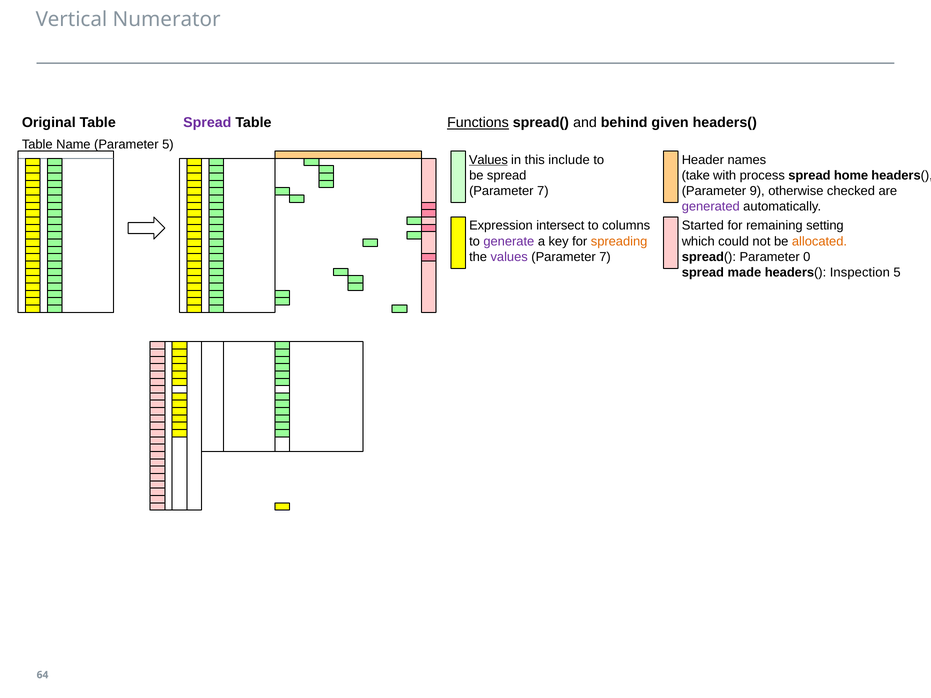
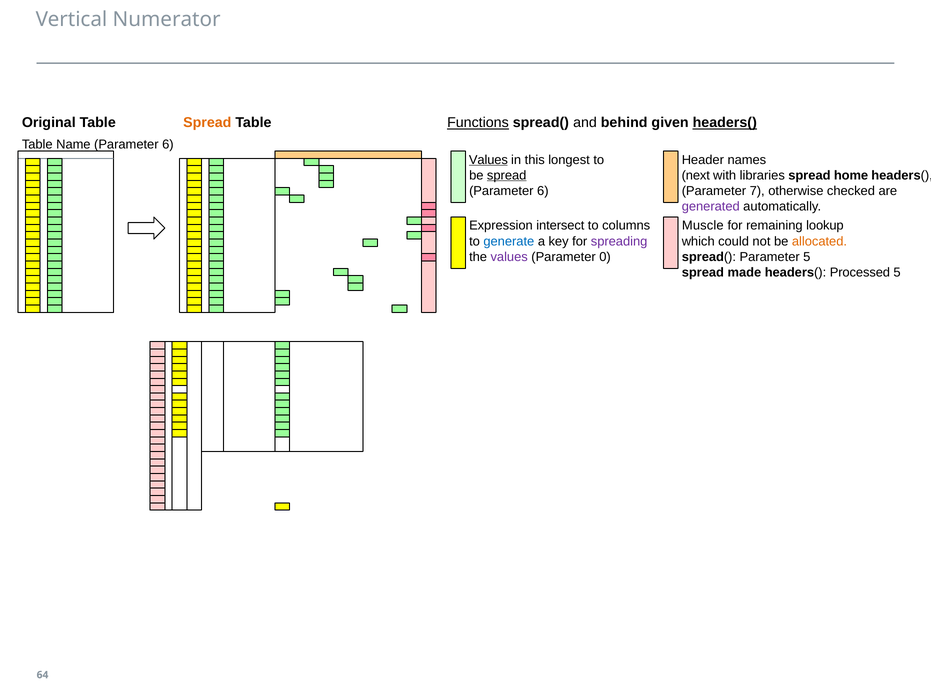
Spread at (207, 123) colour: purple -> orange
headers( at (725, 123) underline: none -> present
Name Parameter 5: 5 -> 6
include: include -> longest
spread at (507, 175) underline: none -> present
take: take -> next
process: process -> libraries
7 at (543, 191): 7 -> 6
9: 9 -> 7
Started: Started -> Muscle
setting: setting -> lookup
generate colour: purple -> blue
spreading colour: orange -> purple
7 at (605, 257): 7 -> 0
Parameter 0: 0 -> 5
Inspection: Inspection -> Processed
